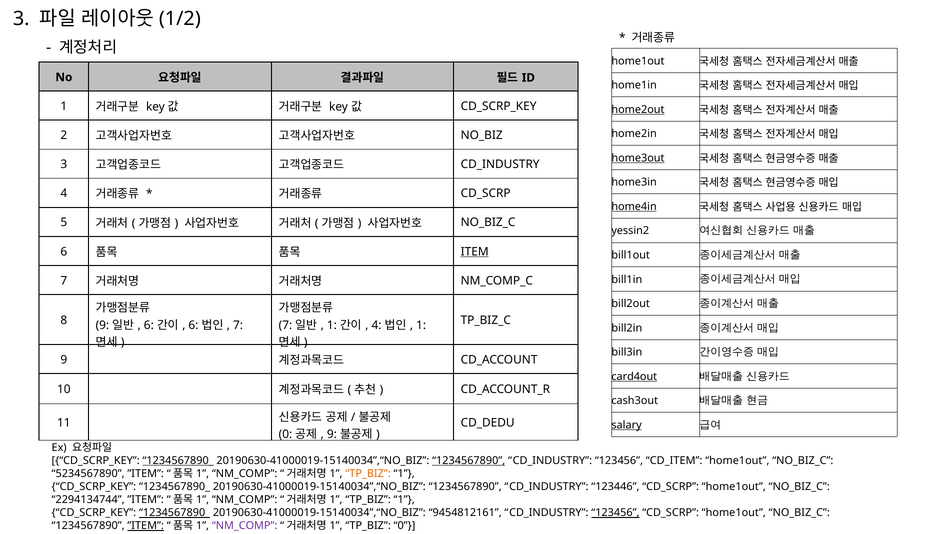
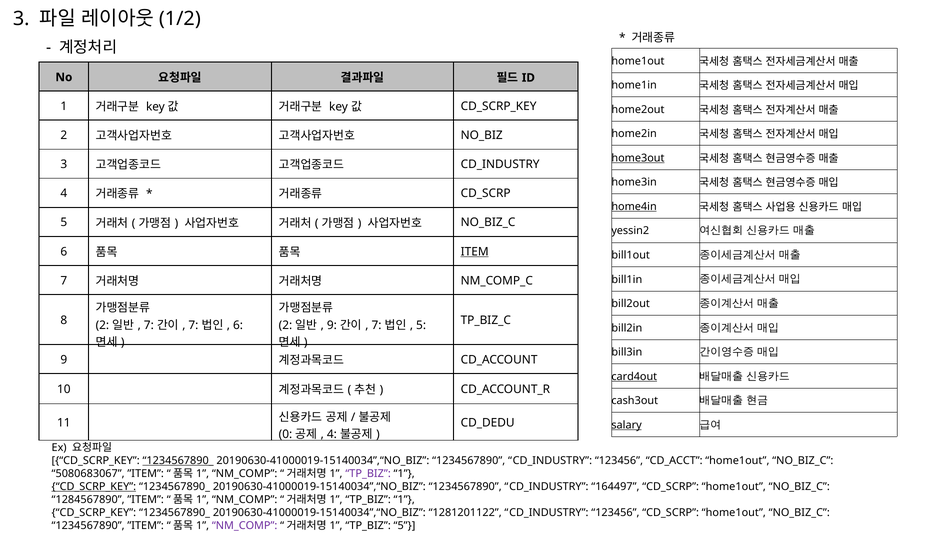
home2out underline: present -> none
9 at (102, 325): 9 -> 2
6 at (149, 325): 6 -> 7
6 at (193, 325): 6 -> 7
7 at (238, 325): 7 -> 6
7 at (285, 325): 7 -> 2
1 at (332, 325): 1 -> 9
4 at (377, 325): 4 -> 7
1 at (421, 325): 1 -> 5
9 at (332, 434): 9 -> 4
1234567890 at (469, 460) underline: present -> none
CD_ITEM: CD_ITEM -> CD_ACCT
5234567890: 5234567890 -> 5080683067
TP_BIZ at (368, 473) colour: orange -> purple
CD_SCRP_KEY at (94, 487) underline: none -> present
123446: 123446 -> 164497
2294134744: 2294134744 -> 1284567890
1234567890_ at (175, 513) underline: present -> none
9454812161: 9454812161 -> 1281201122
123456 at (615, 513) underline: present -> none
”ITEM at (146, 526) underline: present -> none
TP_BIZ 0: 0 -> 5
